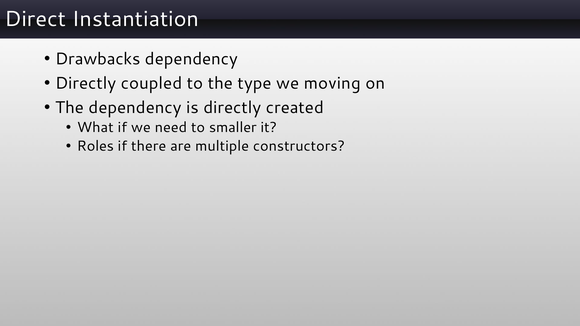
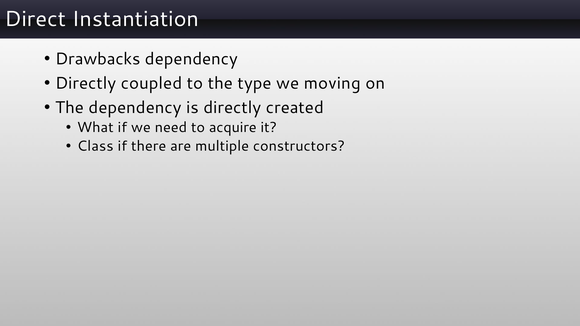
smaller: smaller -> acquire
Roles: Roles -> Class
